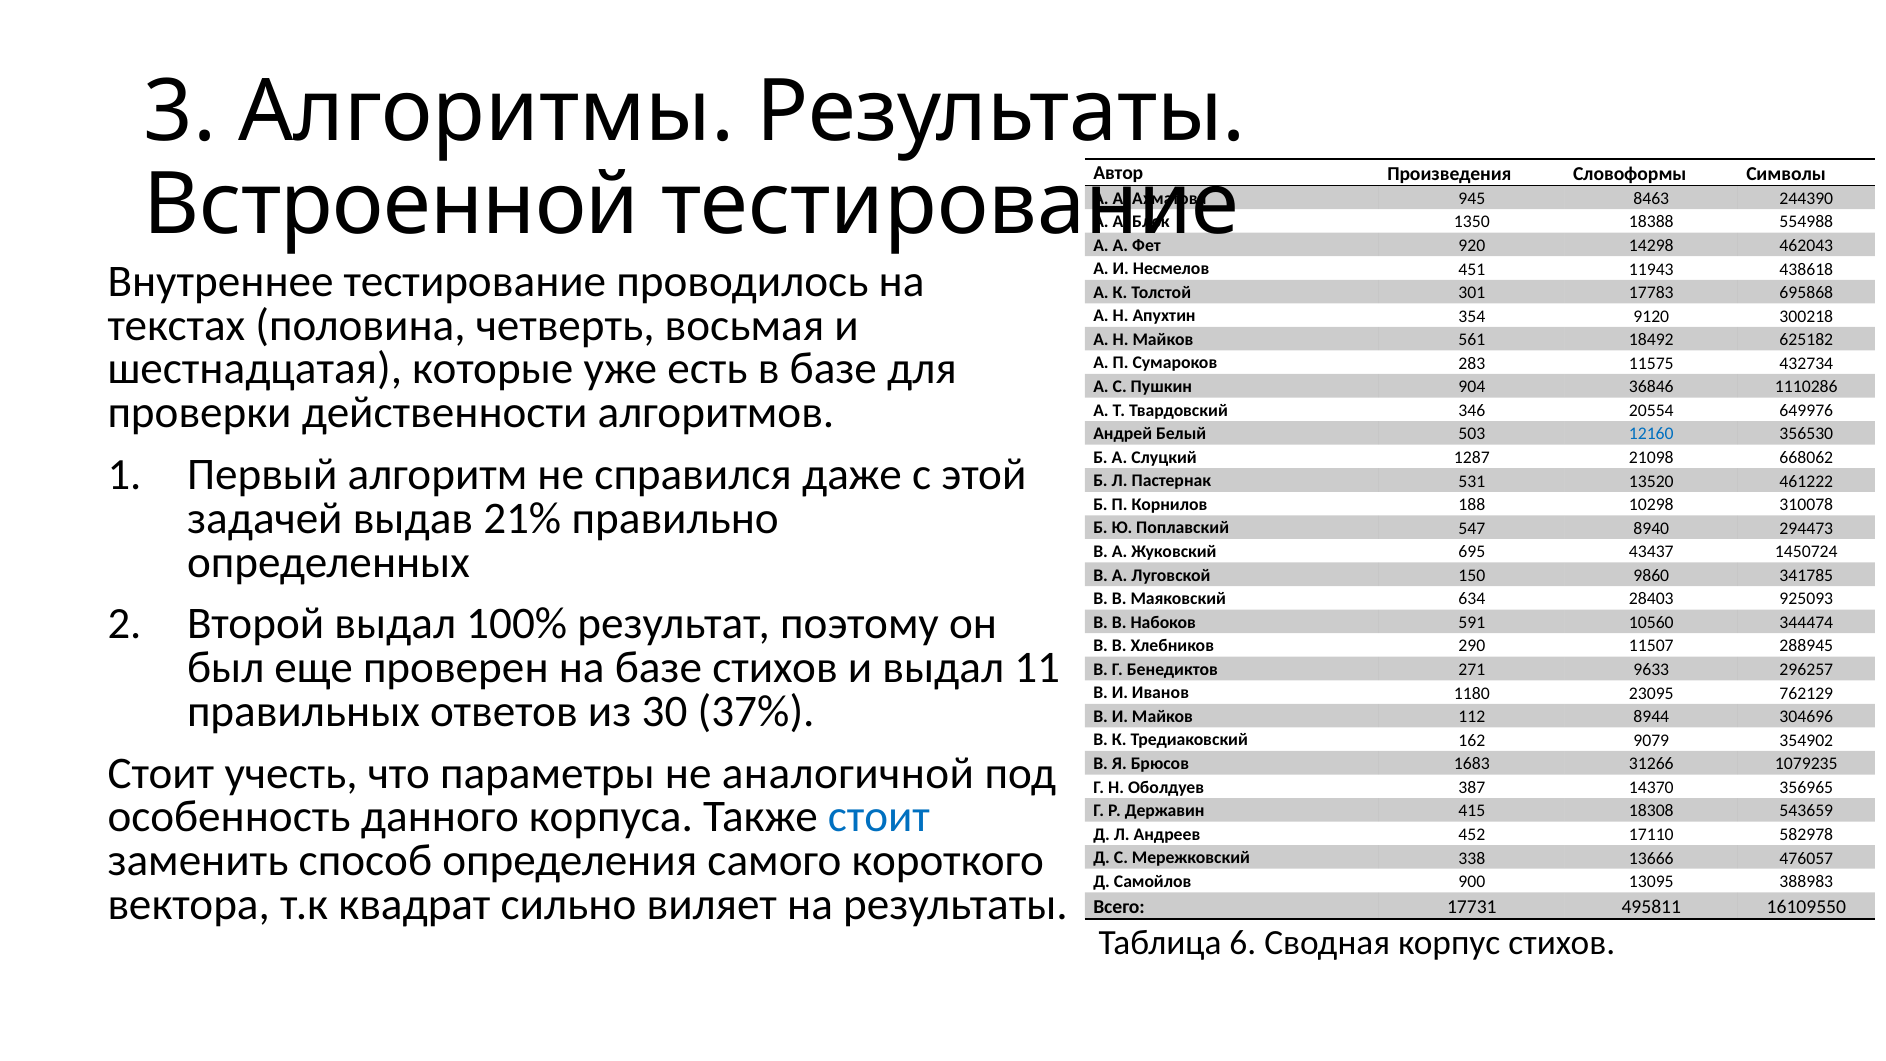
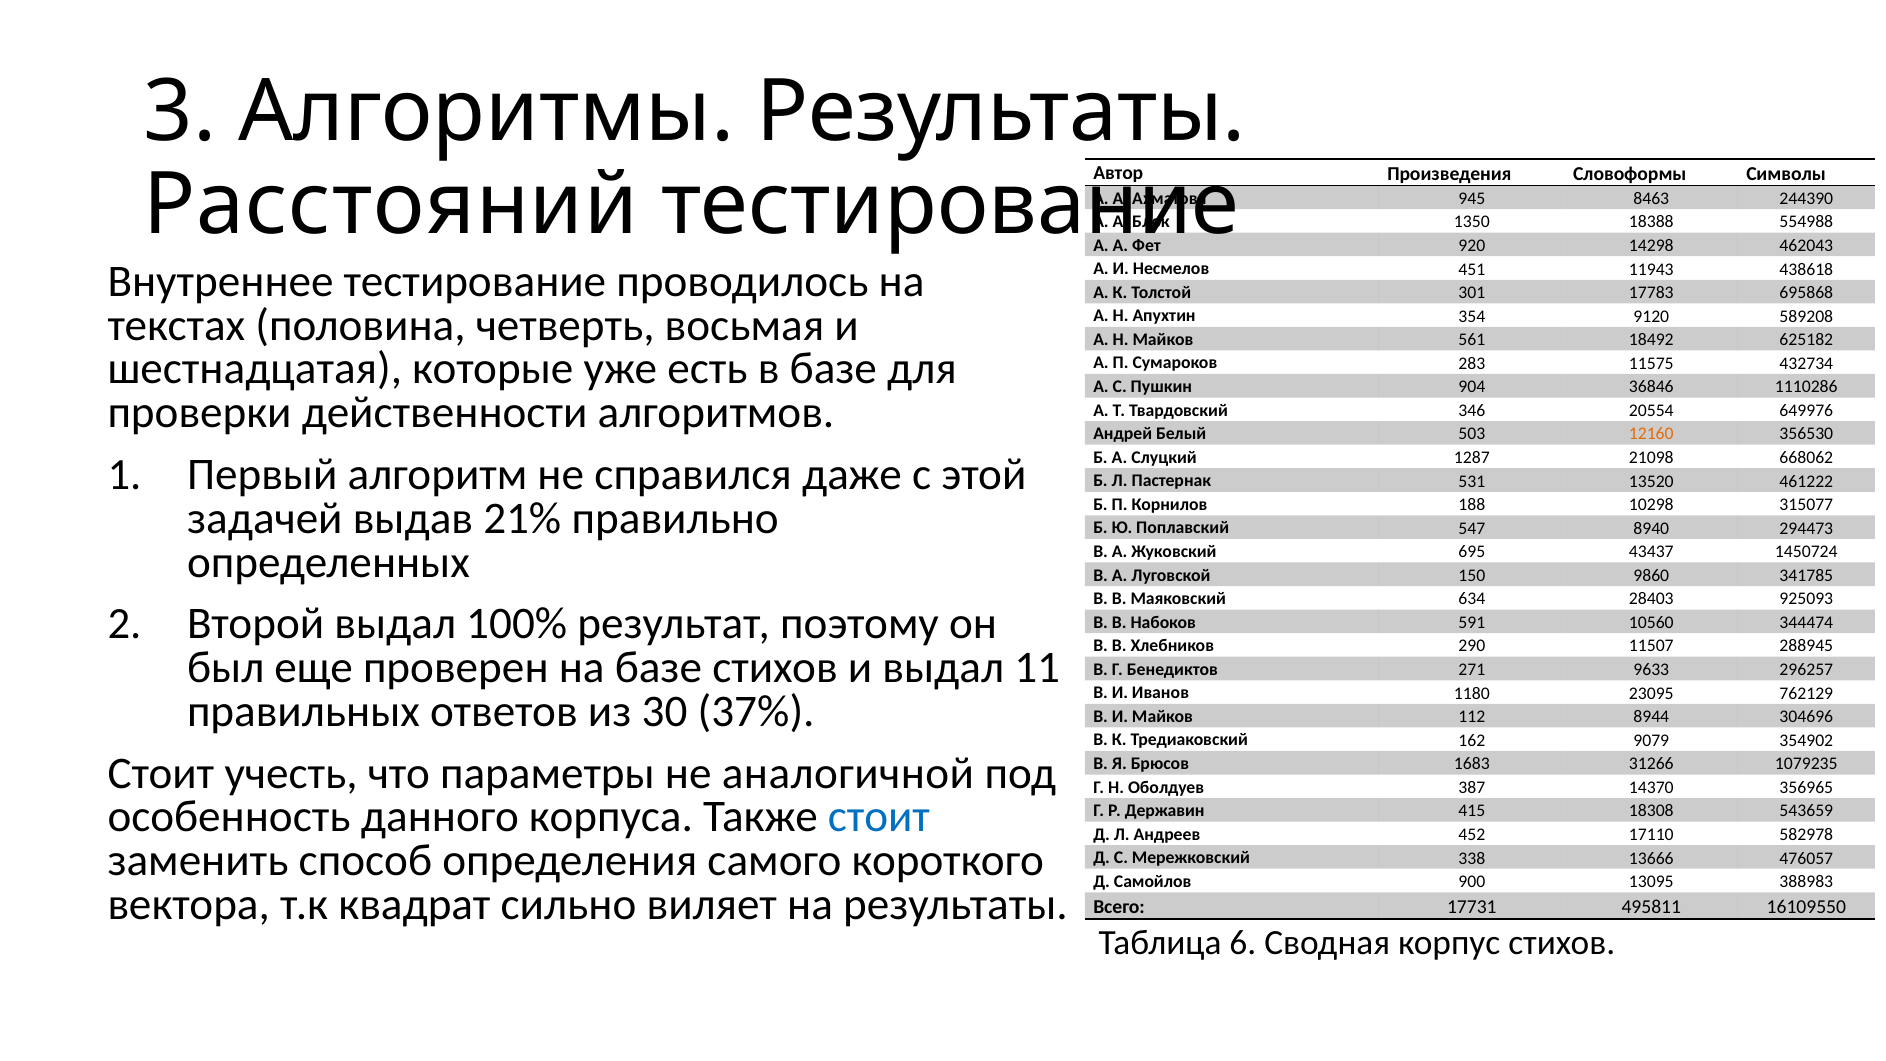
Встроенной: Встроенной -> Расстояний
300218: 300218 -> 589208
12160 colour: blue -> orange
310078: 310078 -> 315077
